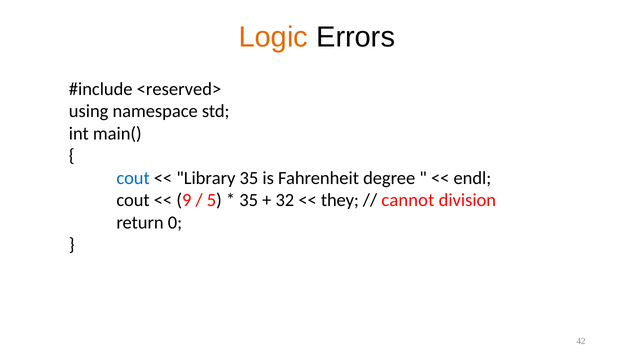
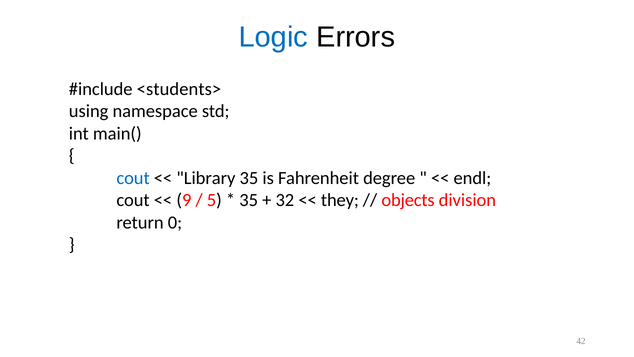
Logic colour: orange -> blue
<reserved>: <reserved> -> <students>
cannot: cannot -> objects
